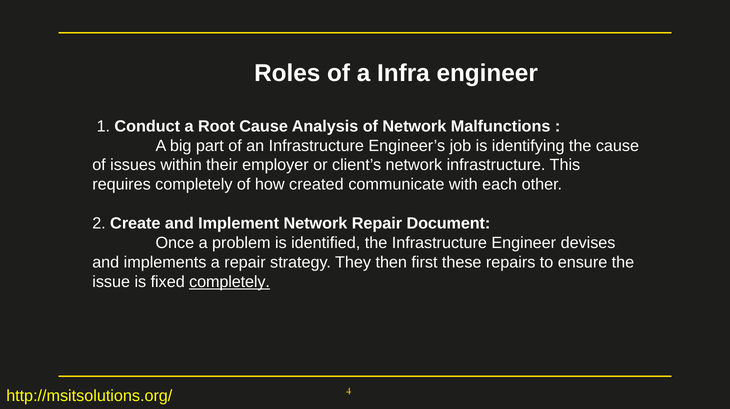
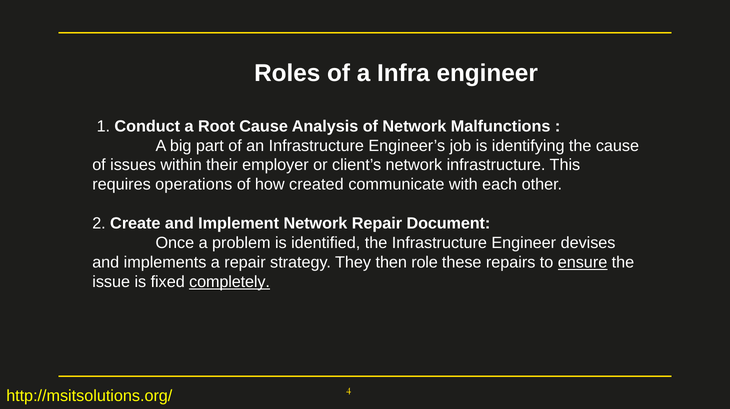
requires completely: completely -> operations
first: first -> role
ensure underline: none -> present
